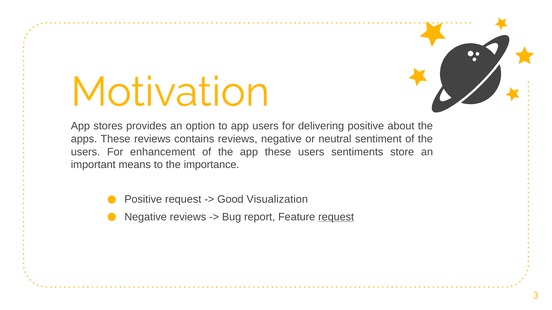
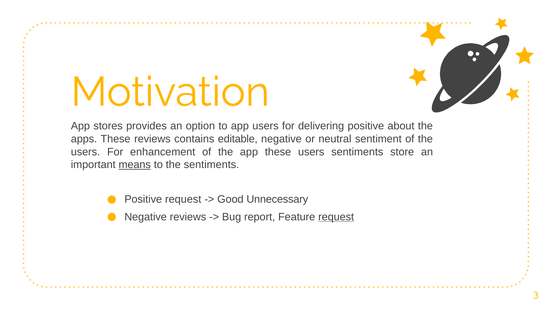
contains reviews: reviews -> editable
means underline: none -> present
the importance: importance -> sentiments
Visualization: Visualization -> Unnecessary
